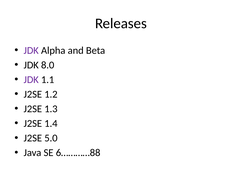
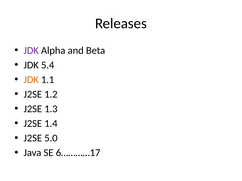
8.0: 8.0 -> 5.4
JDK at (31, 80) colour: purple -> orange
6…………88: 6…………88 -> 6…………17
